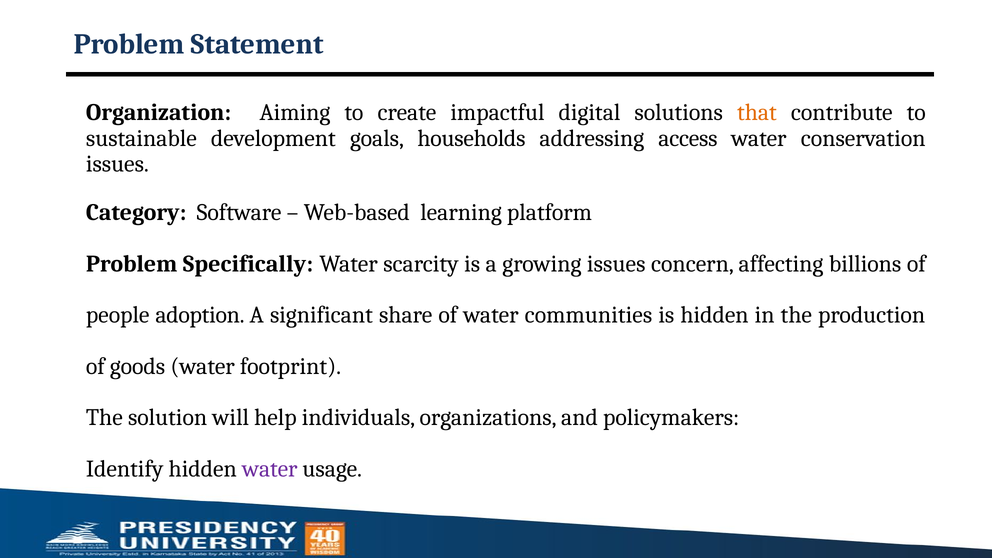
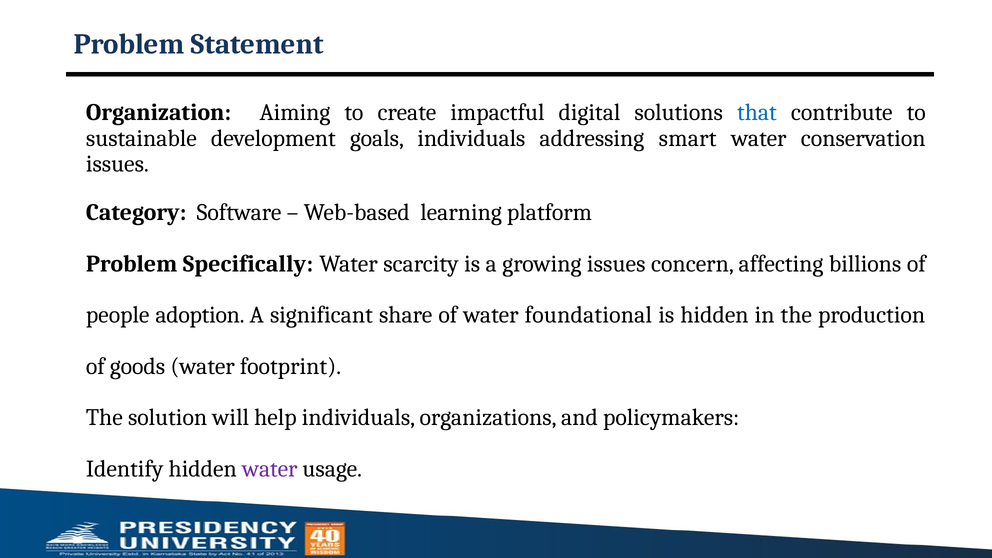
that colour: orange -> blue
goals households: households -> individuals
access: access -> smart
communities: communities -> foundational
